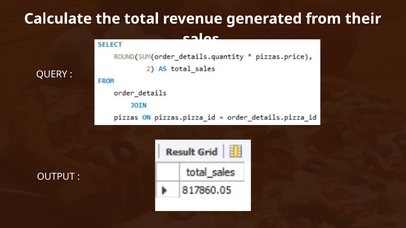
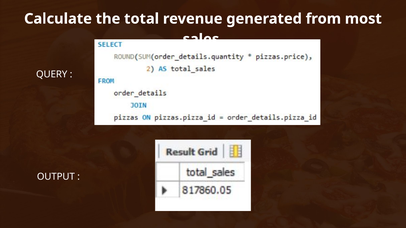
their: their -> most
